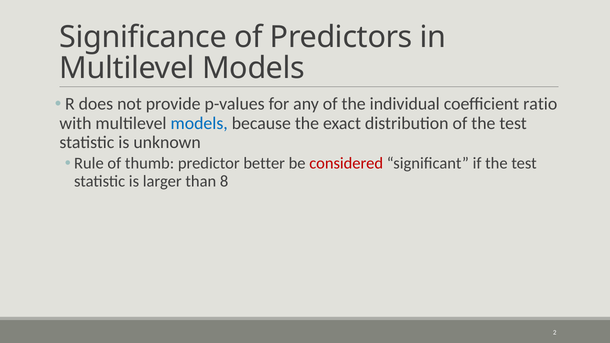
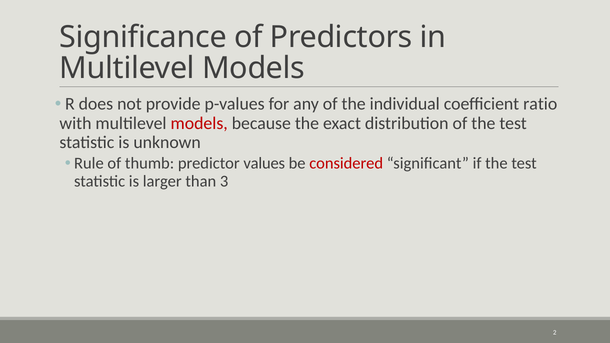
models at (199, 123) colour: blue -> red
better: better -> values
8: 8 -> 3
